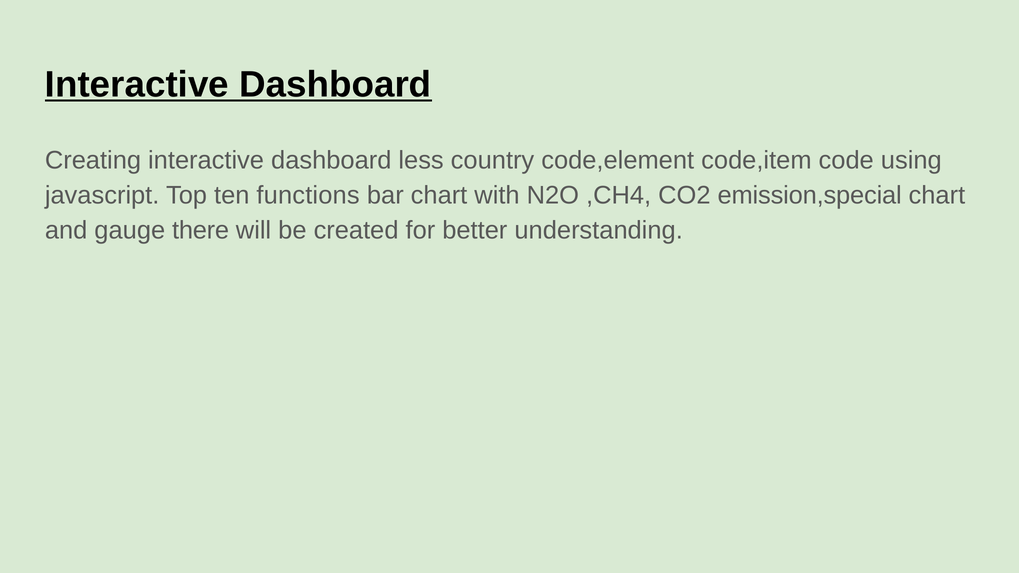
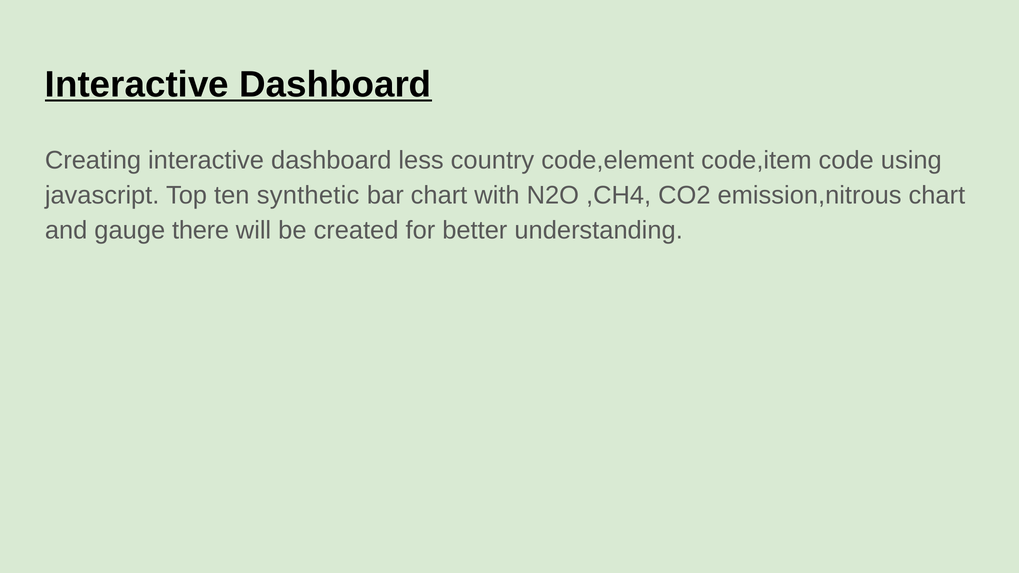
functions: functions -> synthetic
emission,special: emission,special -> emission,nitrous
